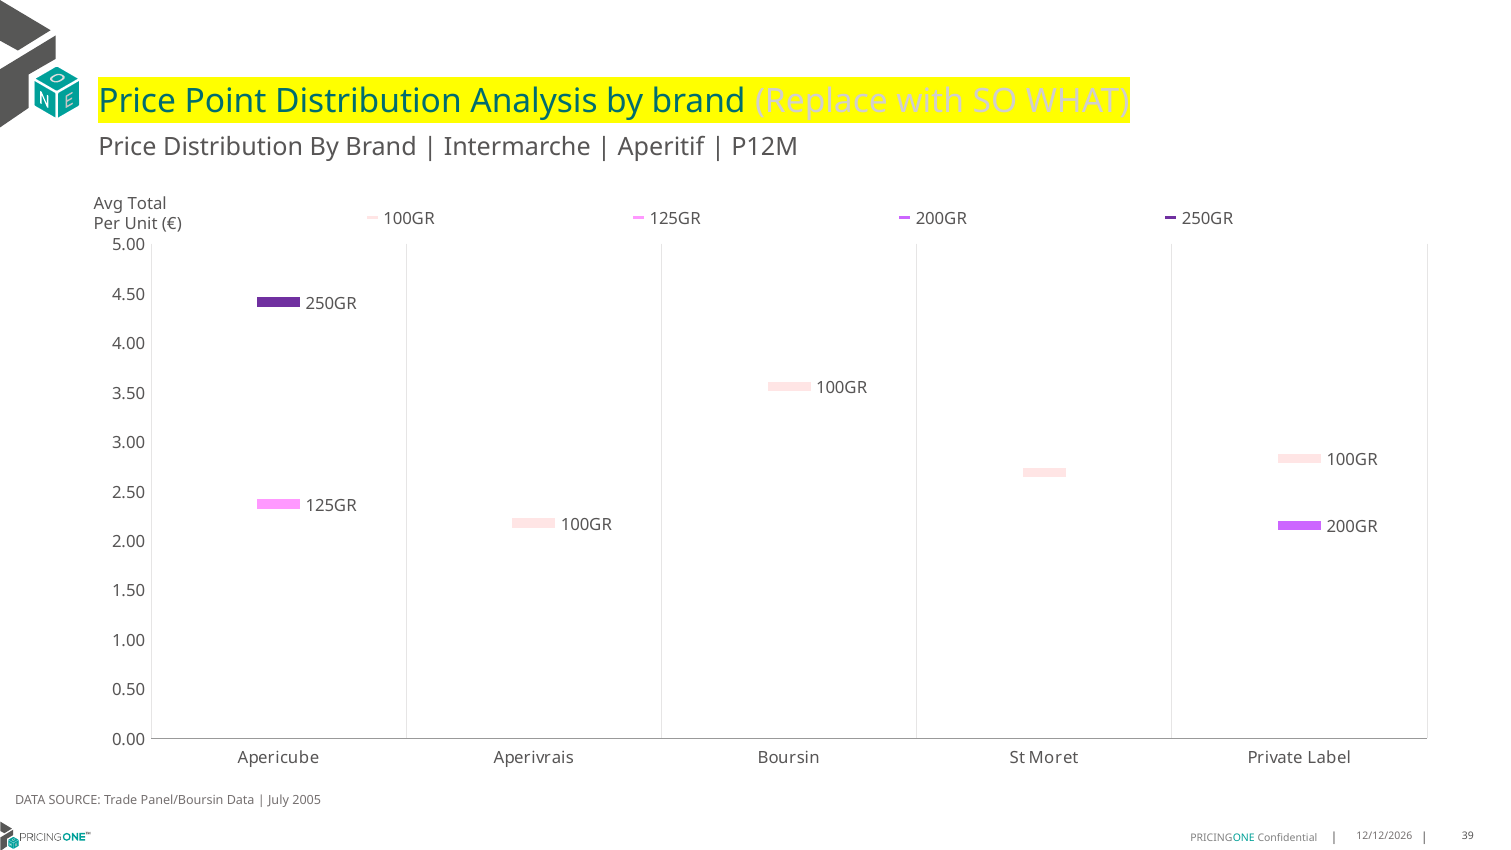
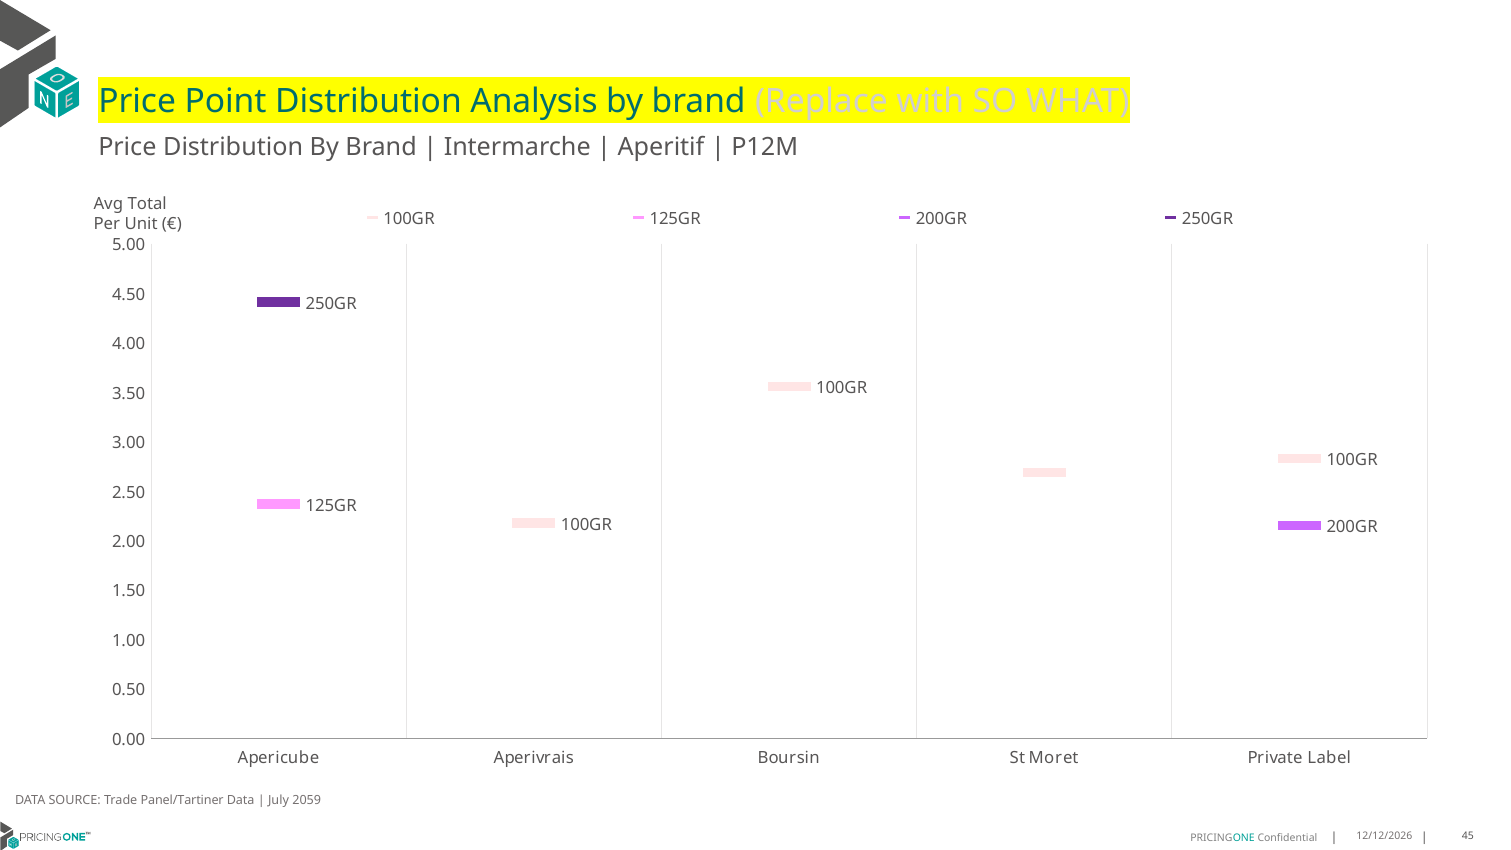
Panel/Boursin: Panel/Boursin -> Panel/Tartiner
2005: 2005 -> 2059
39: 39 -> 45
